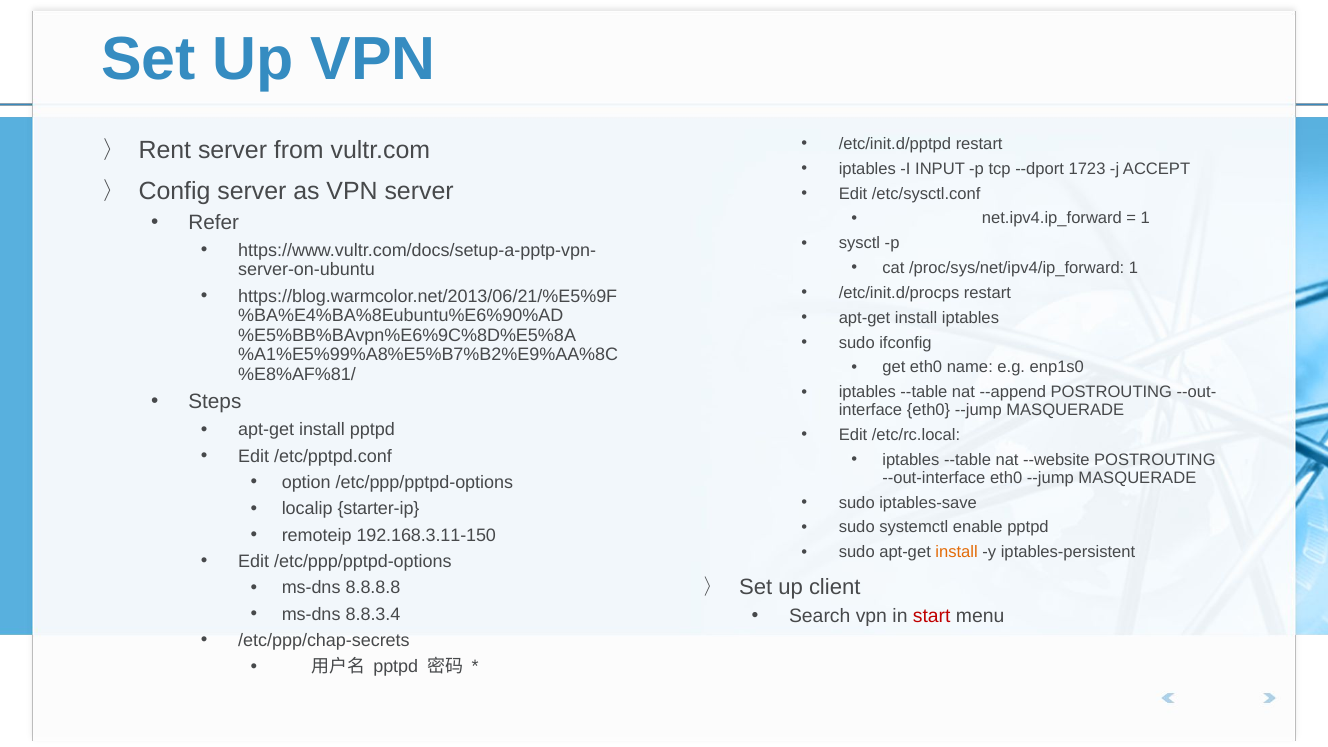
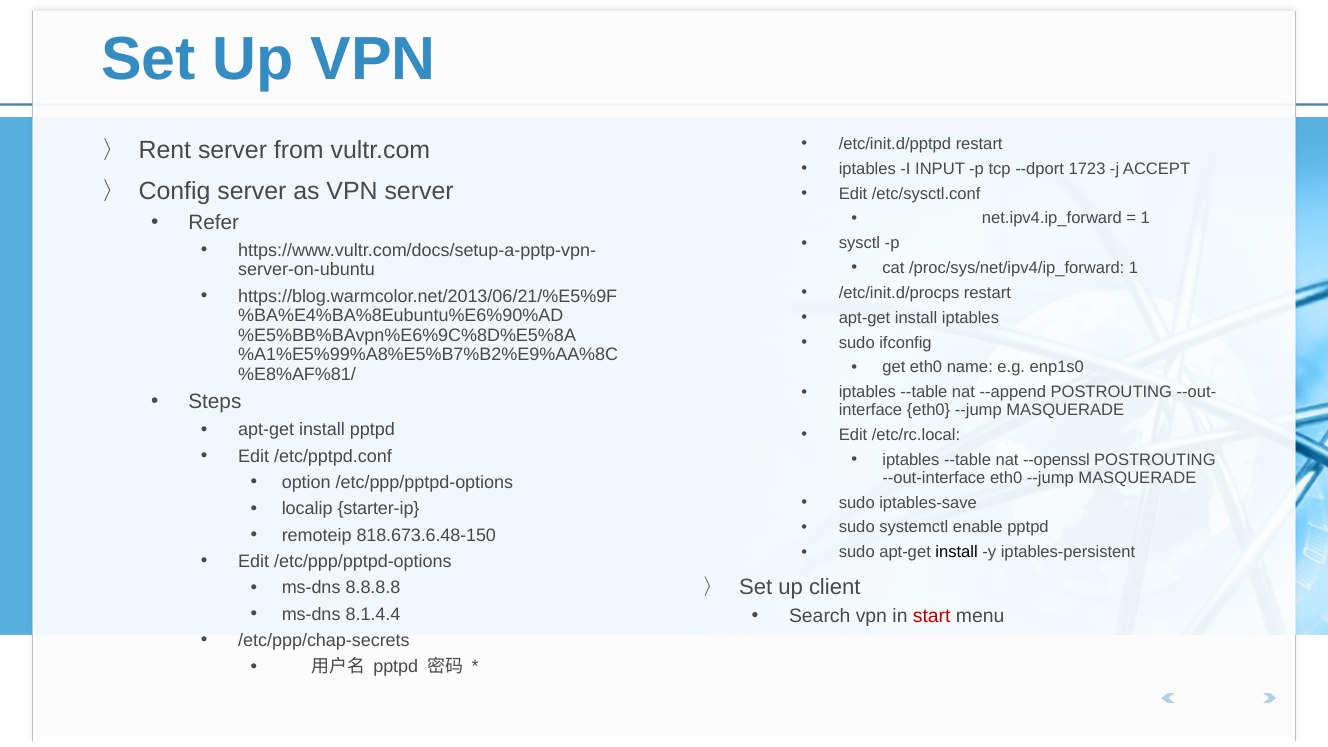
--website: --website -> --openssl
192.168.3.11-150: 192.168.3.11-150 -> 818.673.6.48-150
install at (957, 552) colour: orange -> black
8.8.3.4: 8.8.3.4 -> 8.1.4.4
